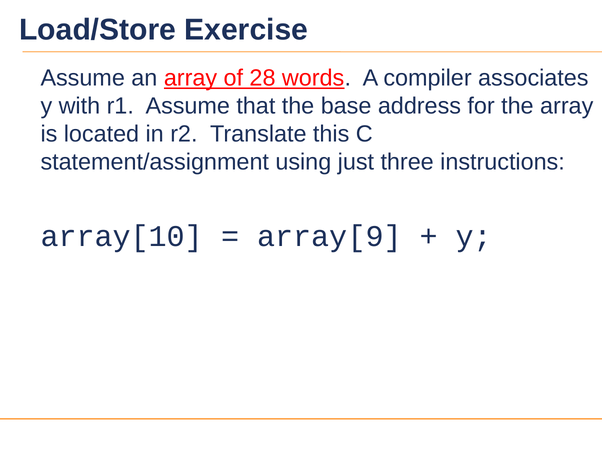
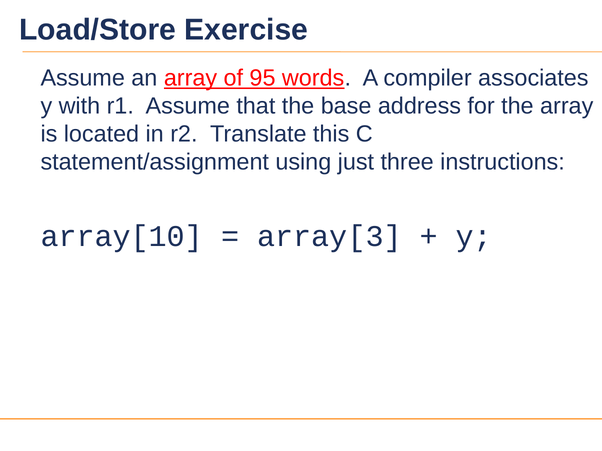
28: 28 -> 95
array[9: array[9 -> array[3
